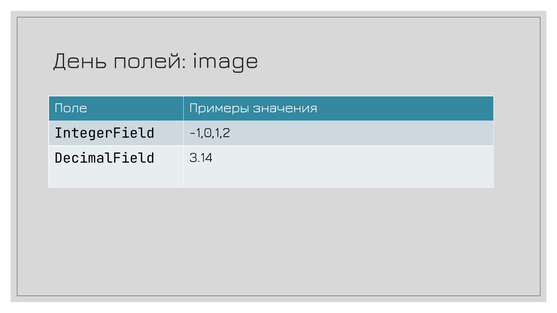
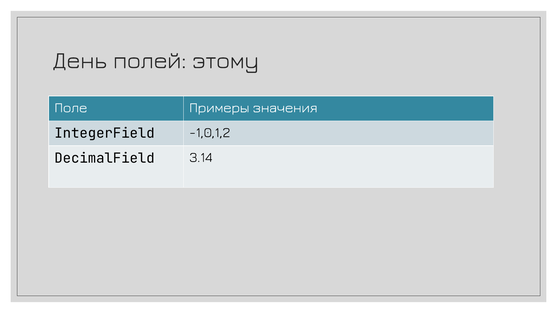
image: image -> этому
